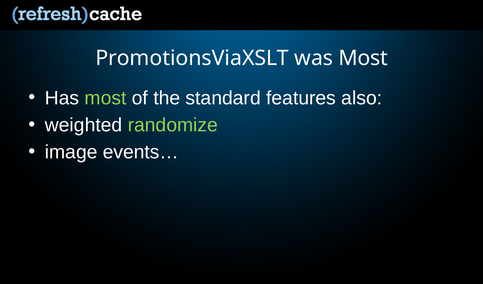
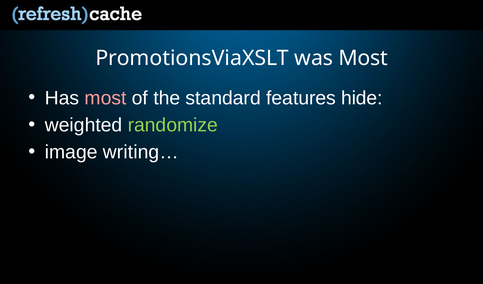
most at (106, 98) colour: light green -> pink
also: also -> hide
events…: events… -> writing…
